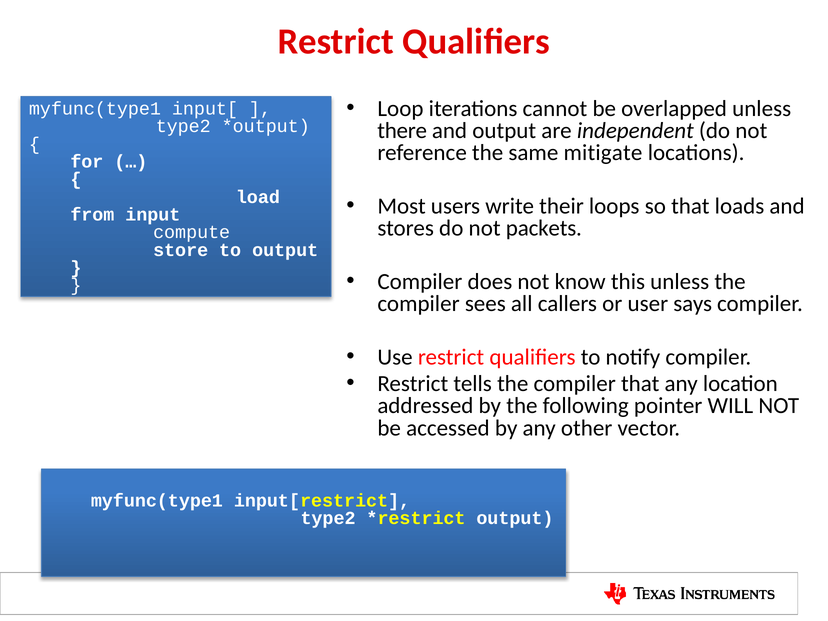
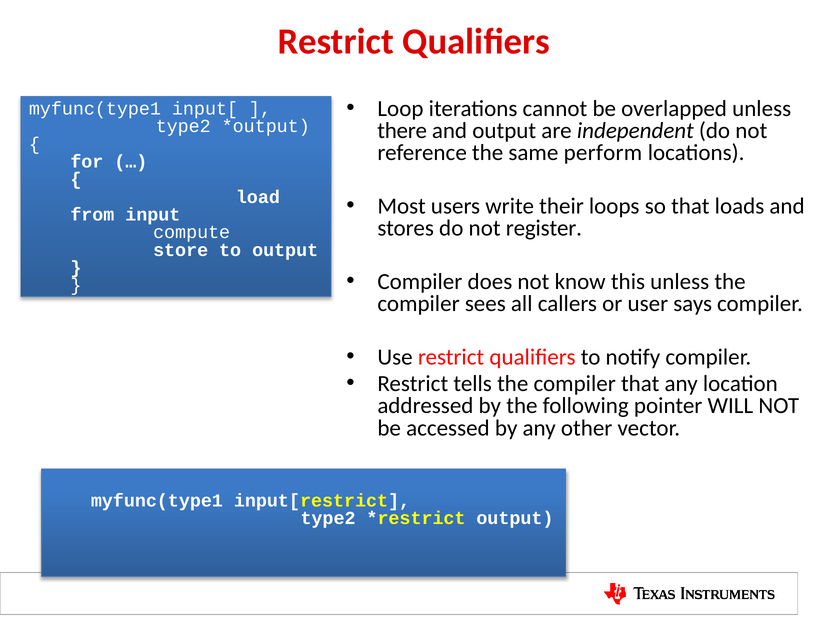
mitigate: mitigate -> perform
packets: packets -> register
